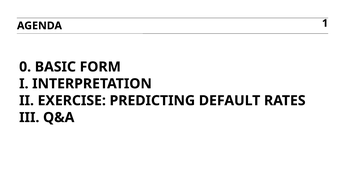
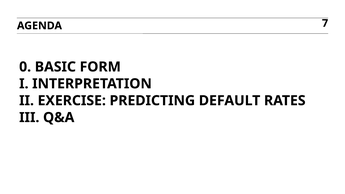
1: 1 -> 7
